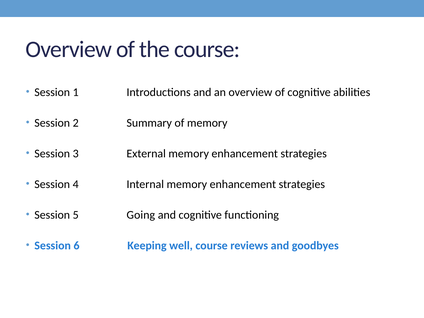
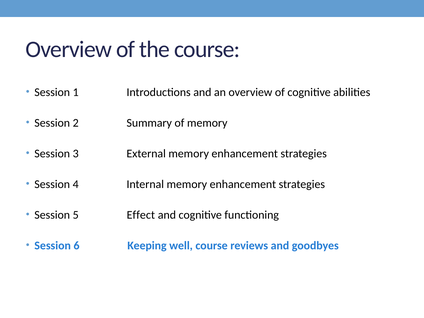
Going: Going -> Effect
